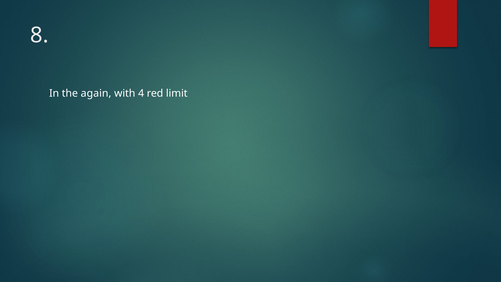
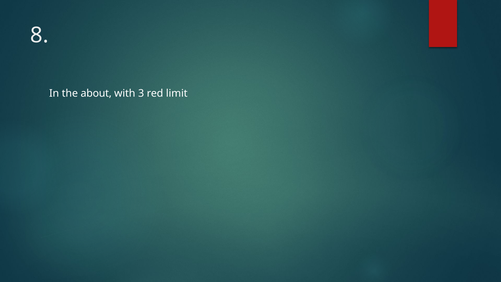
again: again -> about
4: 4 -> 3
